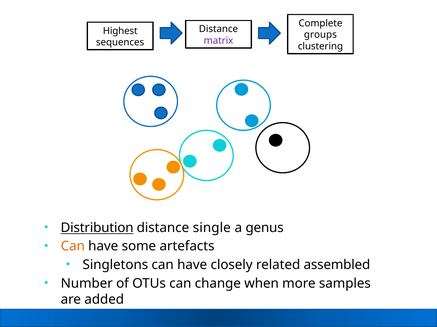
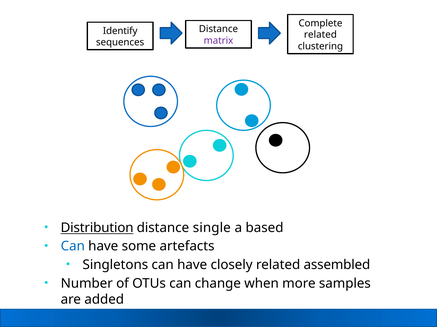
Highest: Highest -> Identify
groups at (320, 35): groups -> related
genus: genus -> based
Can at (73, 247) colour: orange -> blue
